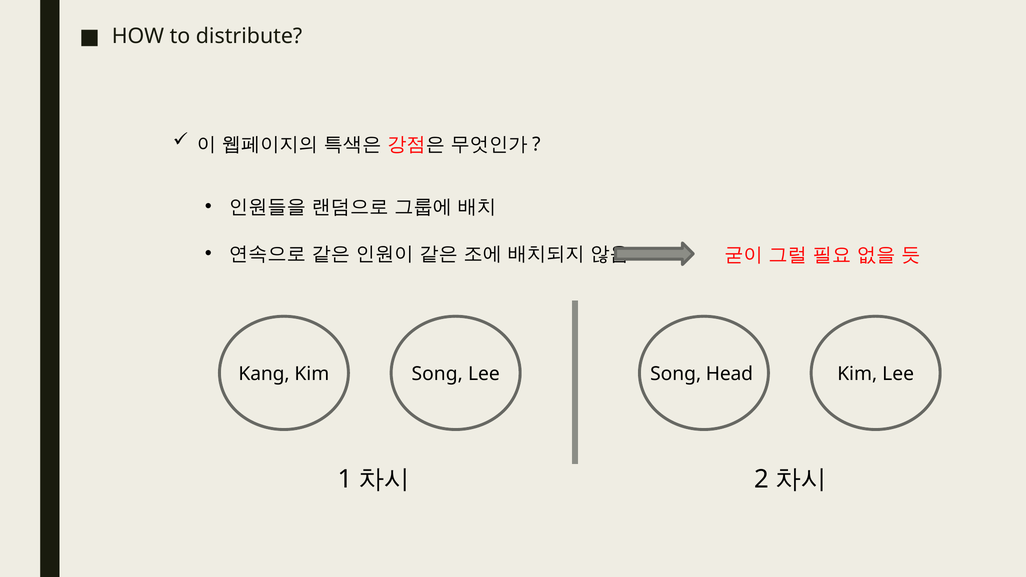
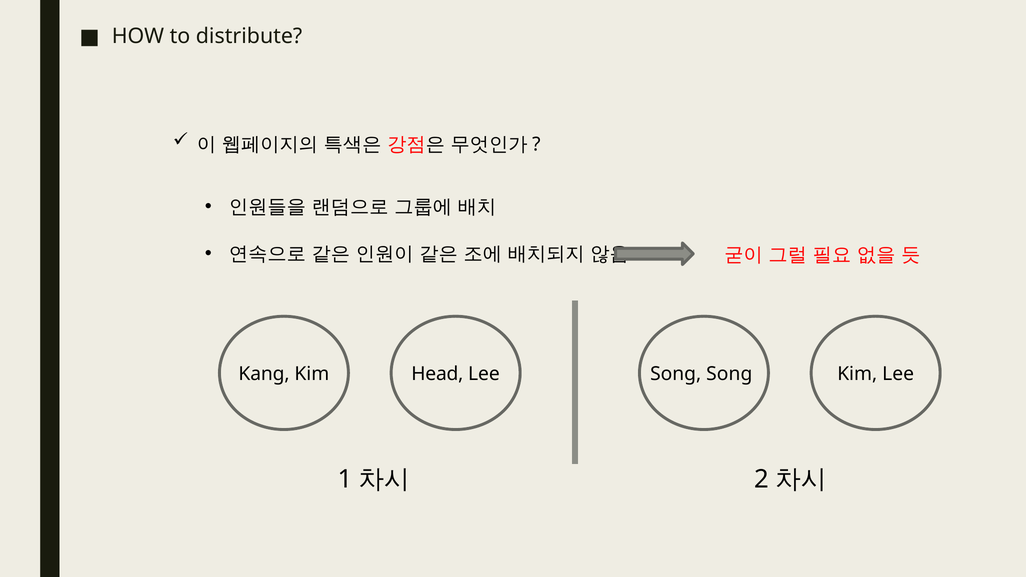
Kim Song: Song -> Head
Song Head: Head -> Song
